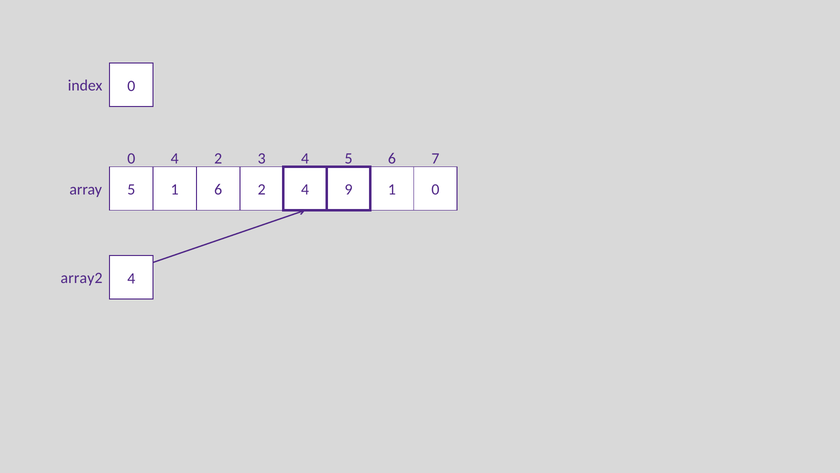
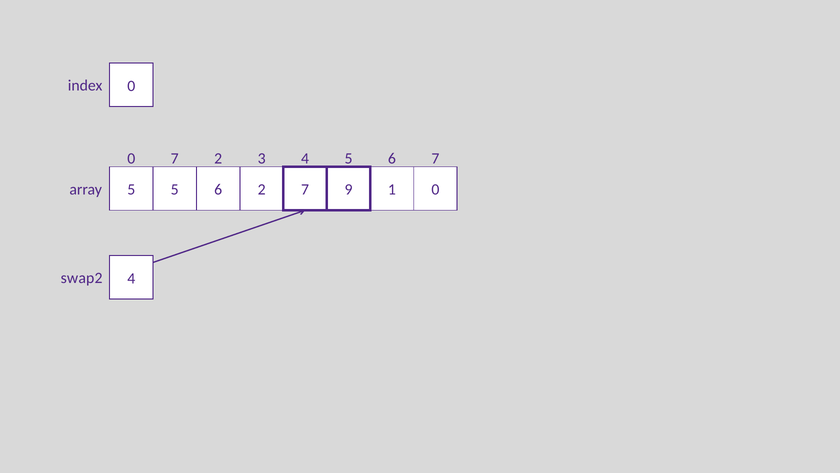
0 4: 4 -> 7
5 1: 1 -> 5
2 4: 4 -> 7
array2: array2 -> swap2
